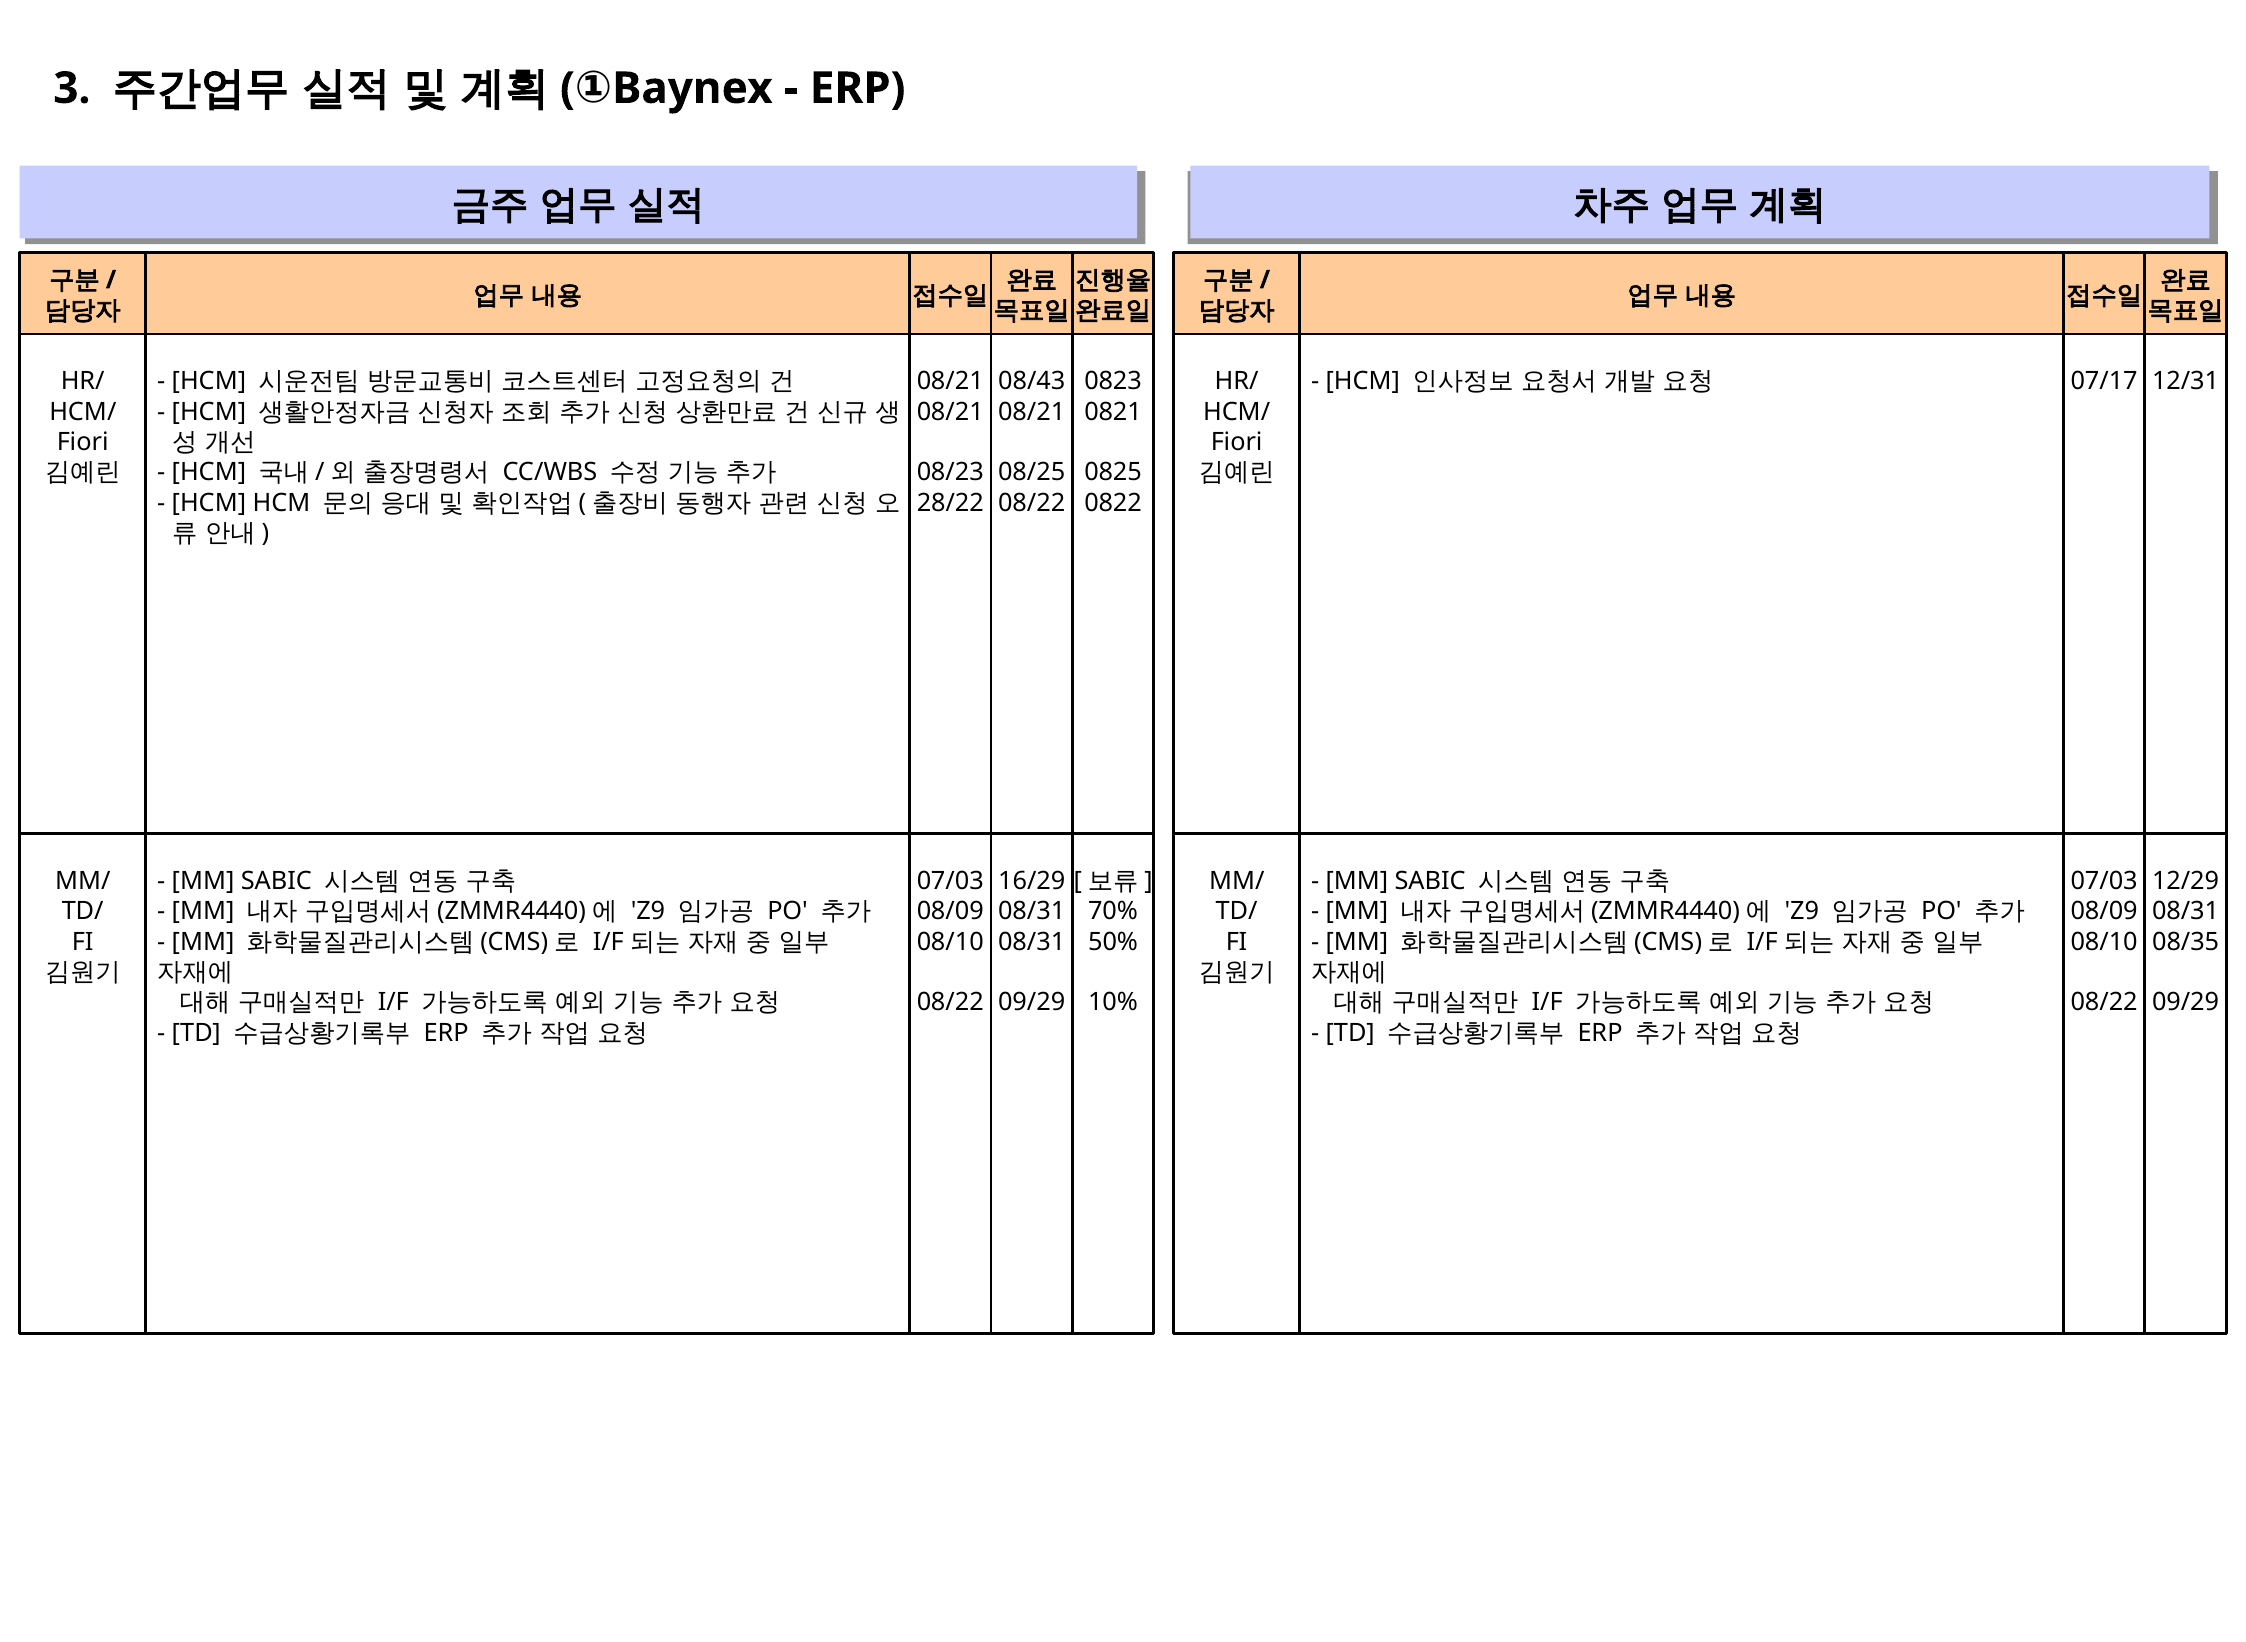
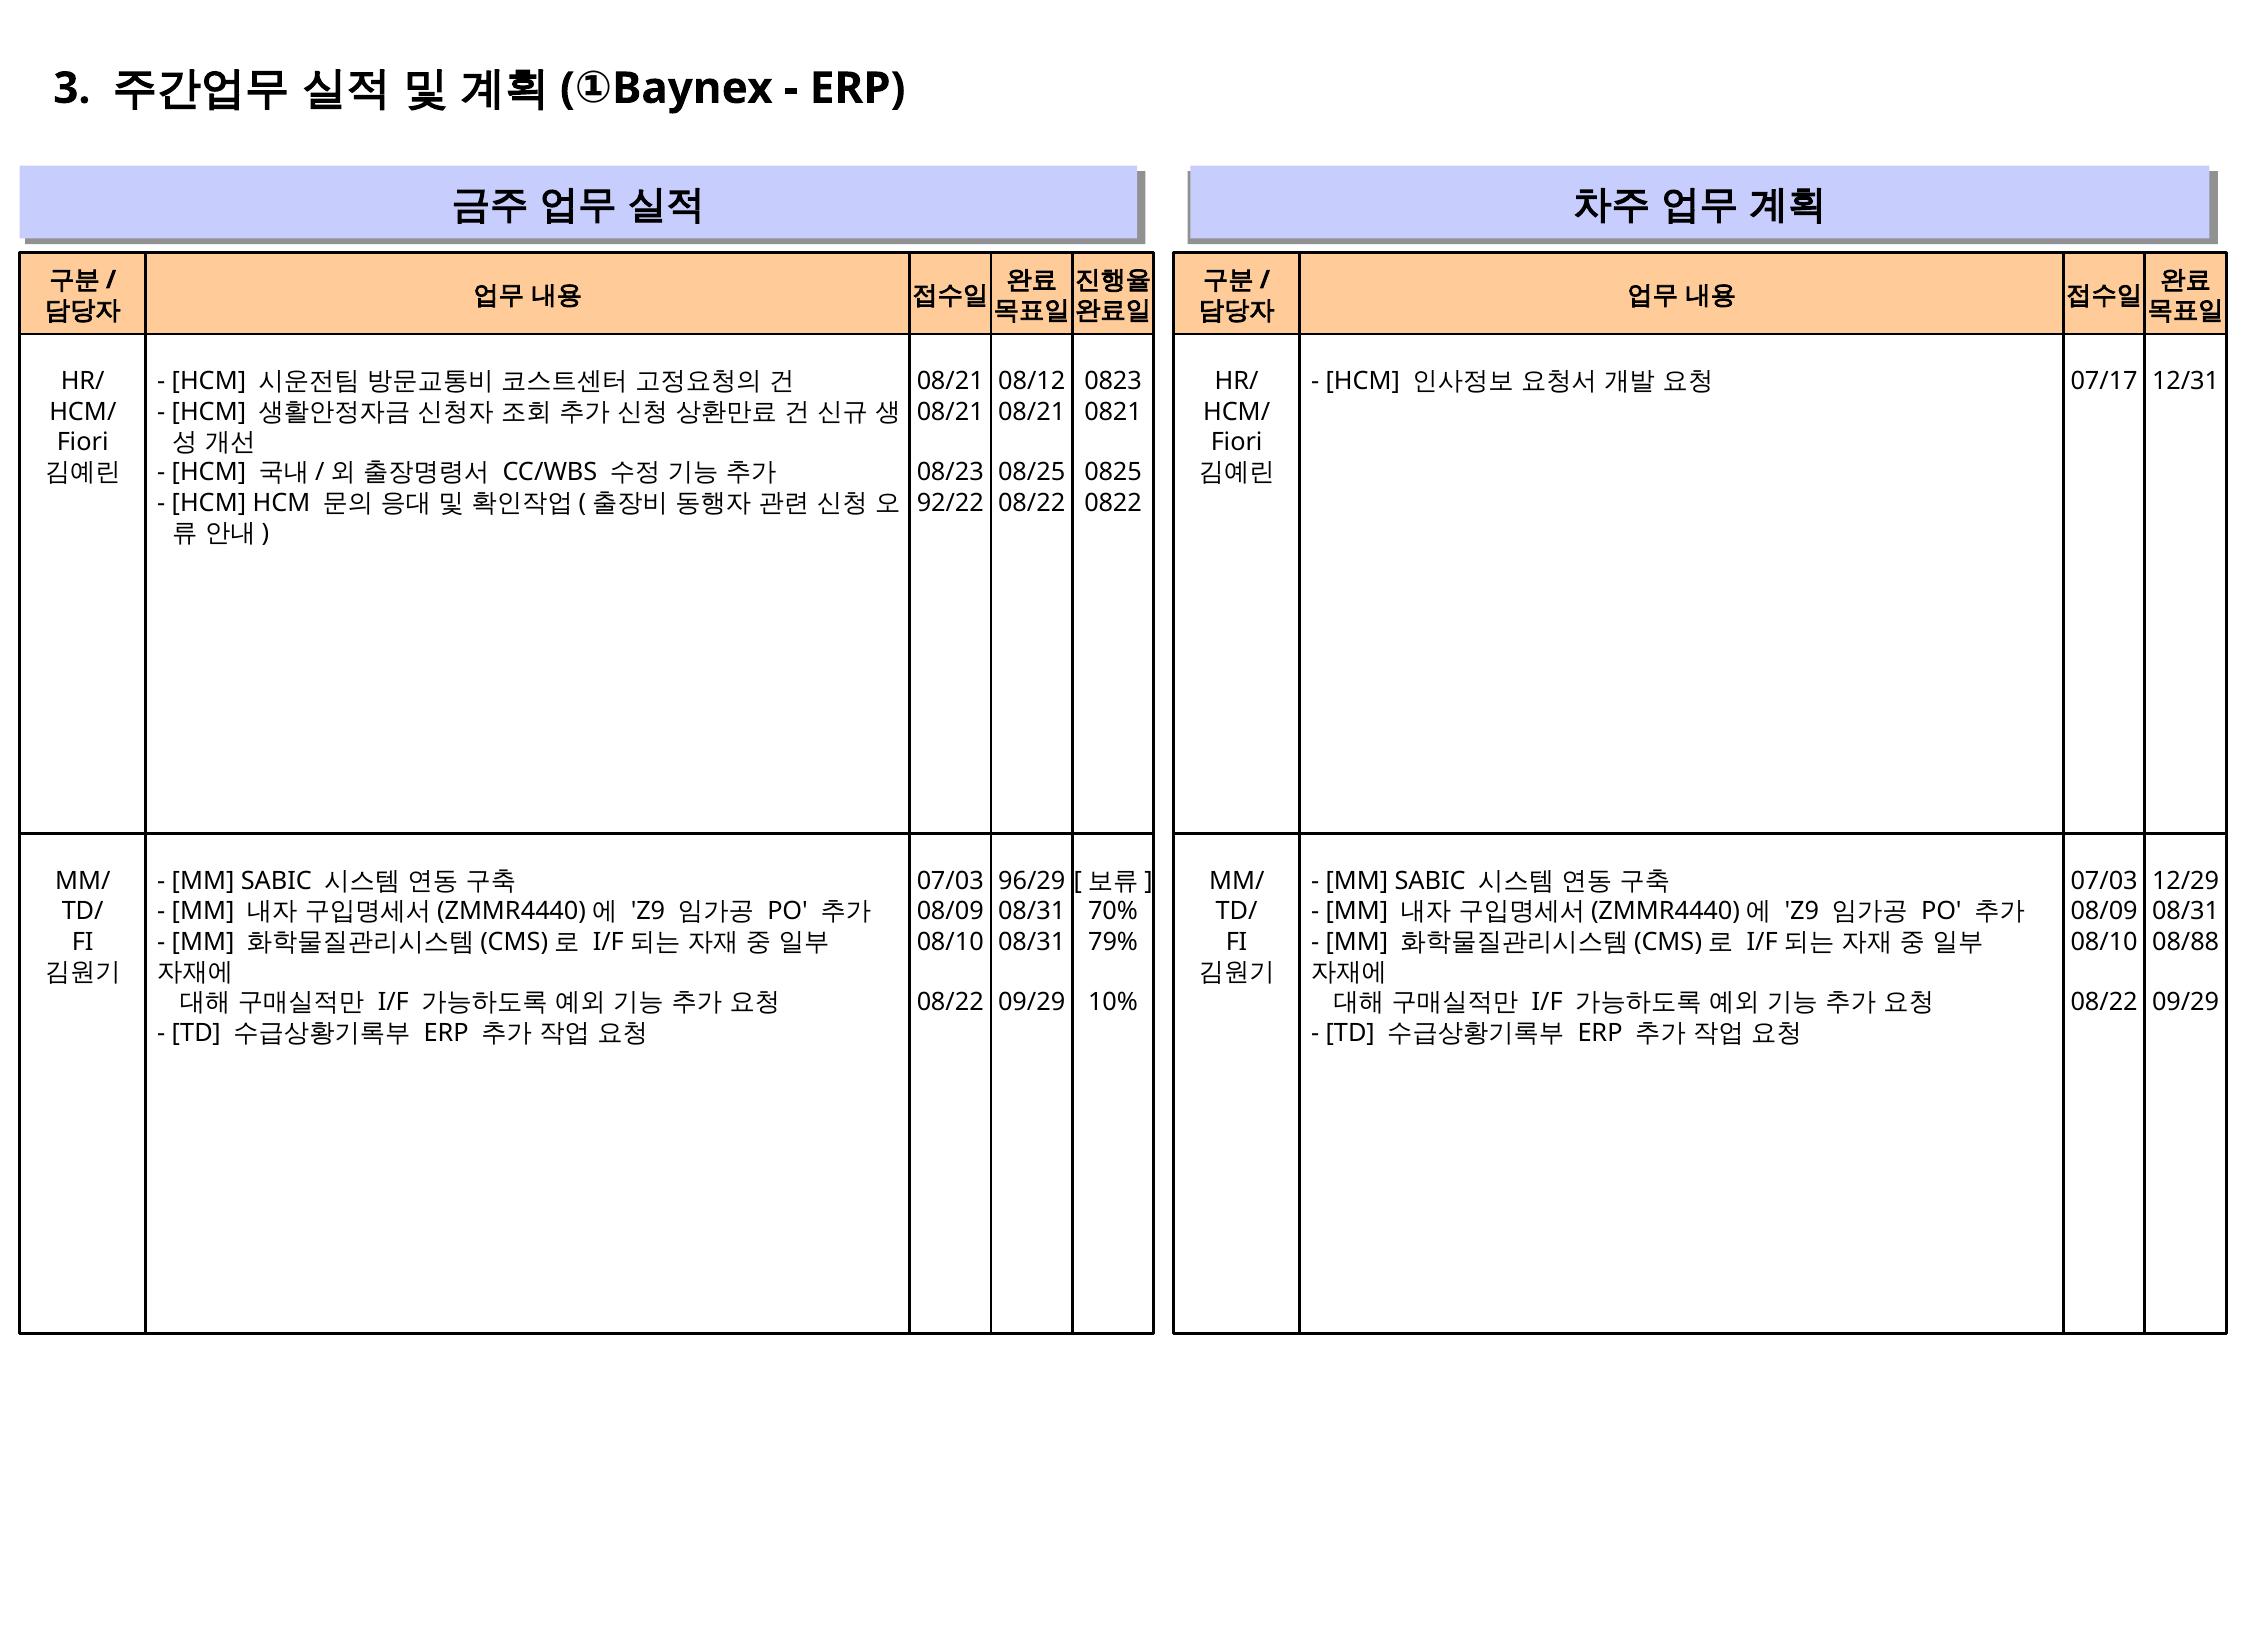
08/43: 08/43 -> 08/12
28/22: 28/22 -> 92/22
16/29: 16/29 -> 96/29
50%: 50% -> 79%
08/35: 08/35 -> 08/88
